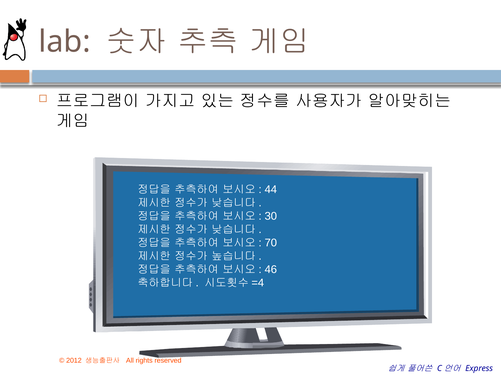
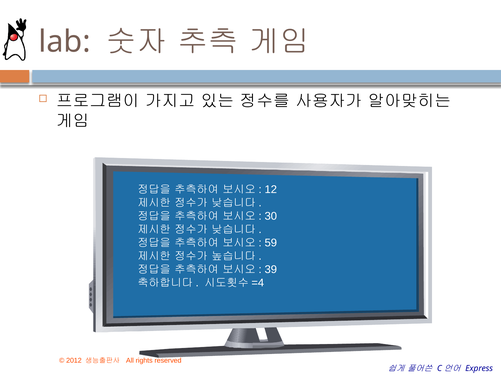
44: 44 -> 12
70: 70 -> 59
46: 46 -> 39
